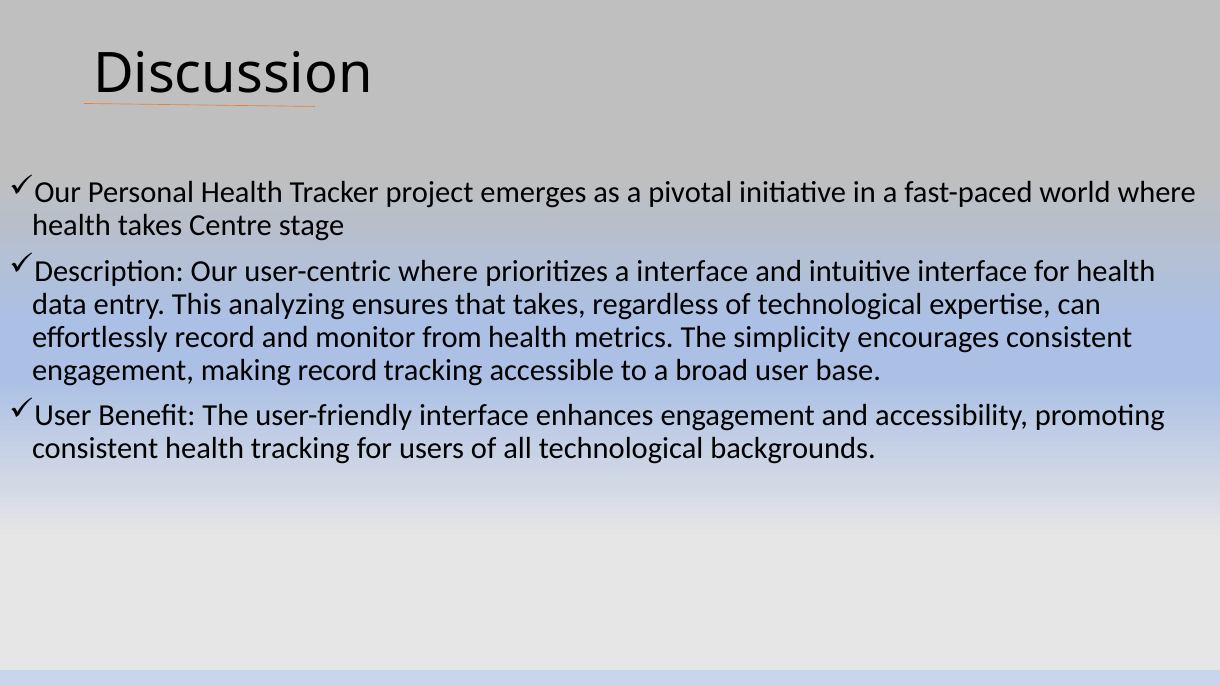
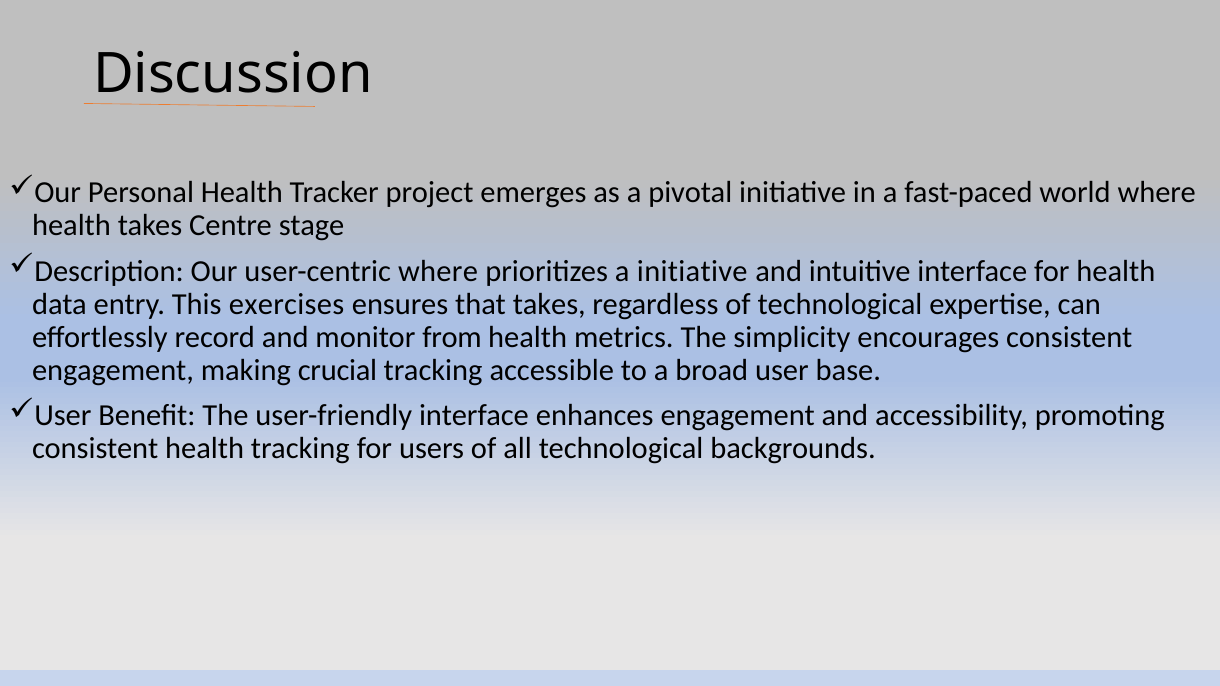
a interface: interface -> initiative
analyzing: analyzing -> exercises
making record: record -> crucial
